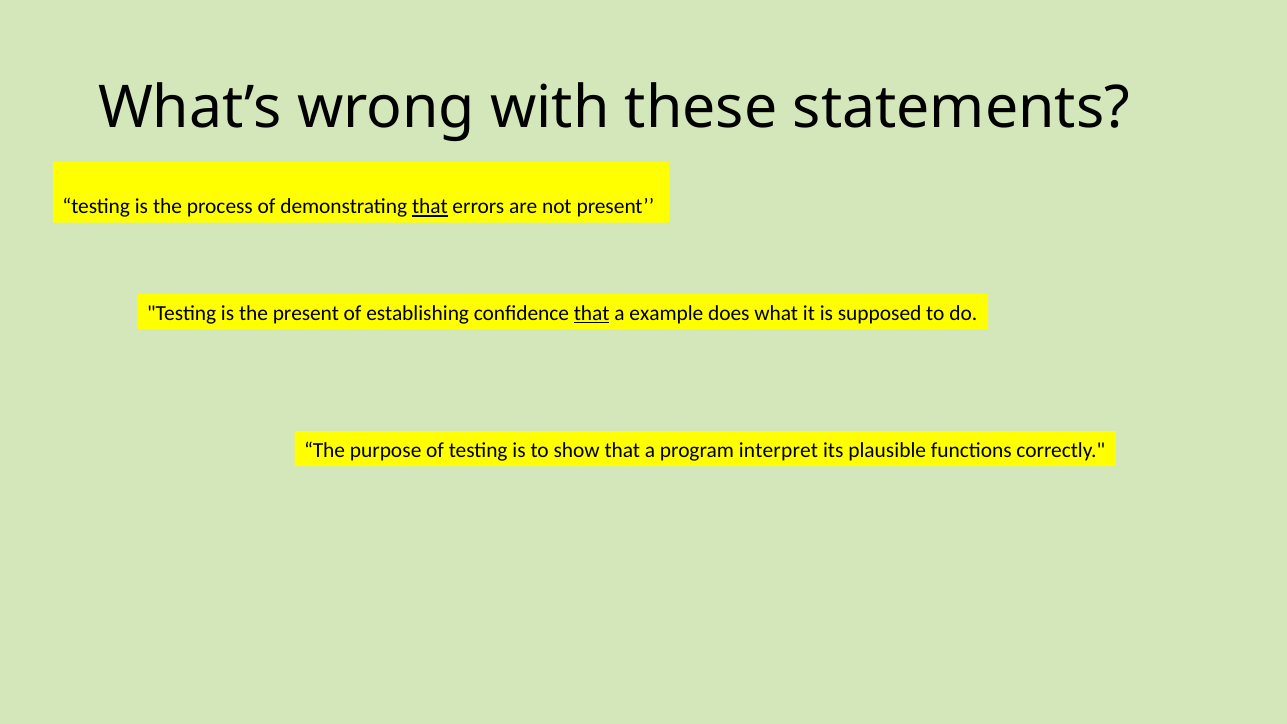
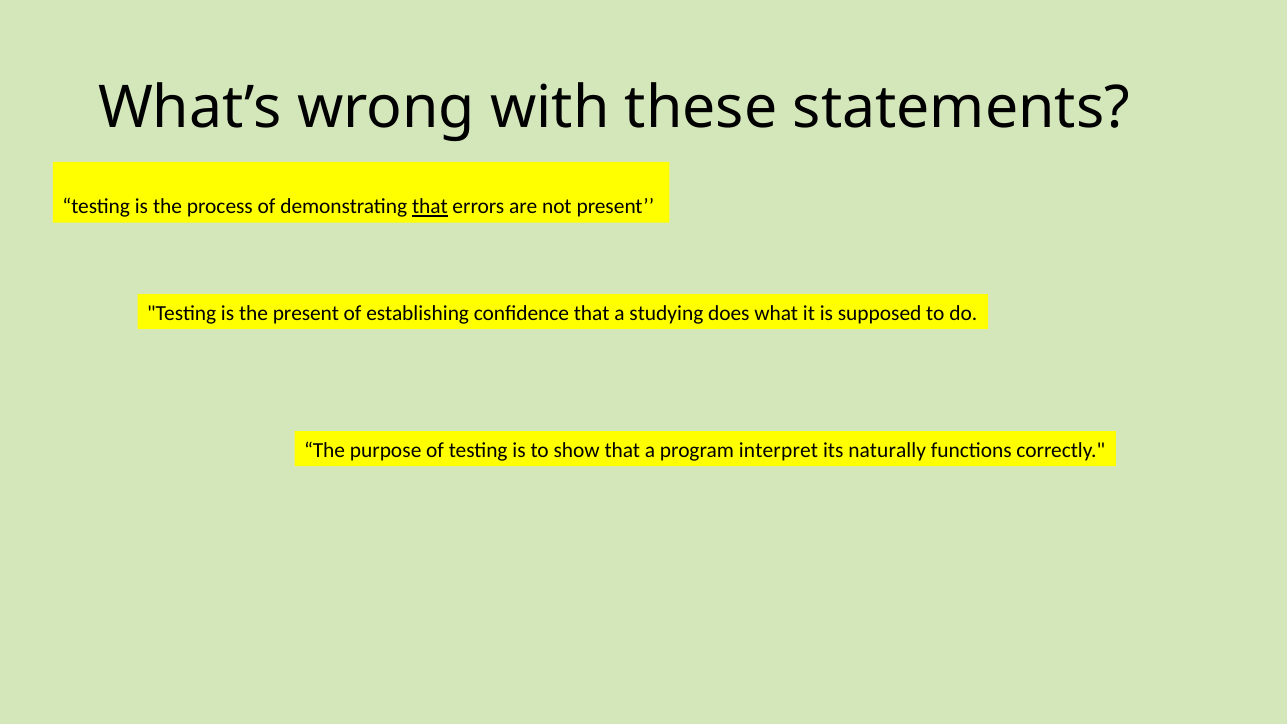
that at (592, 313) underline: present -> none
example: example -> studying
plausible: plausible -> naturally
